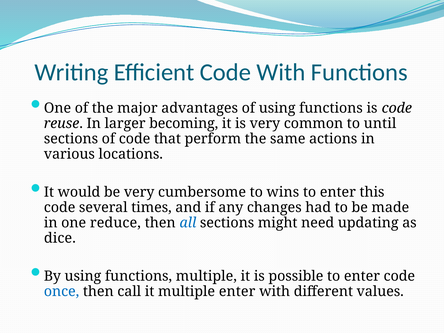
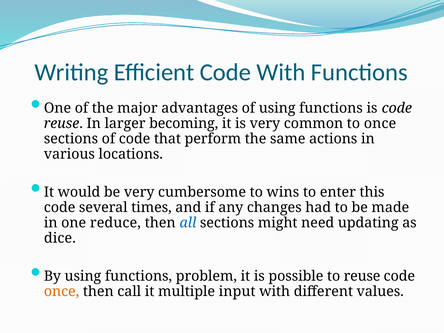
to until: until -> once
functions multiple: multiple -> problem
possible to enter: enter -> reuse
once at (62, 292) colour: blue -> orange
multiple enter: enter -> input
